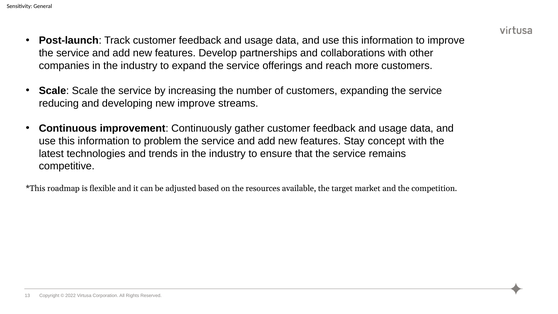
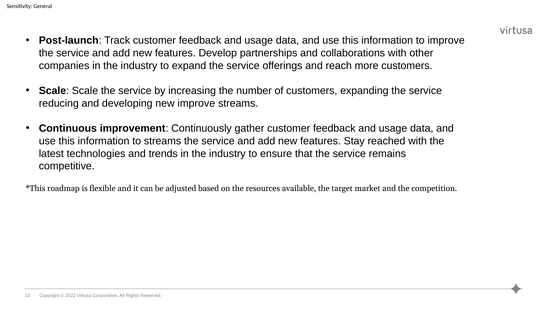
to problem: problem -> streams
concept: concept -> reached
